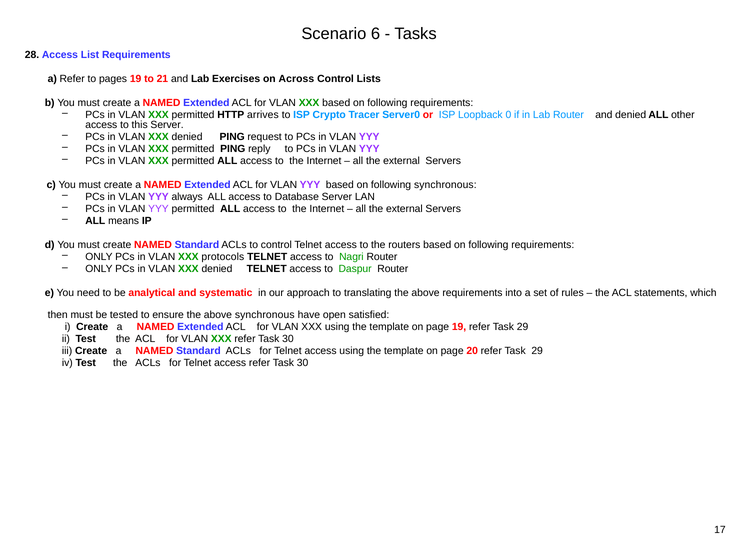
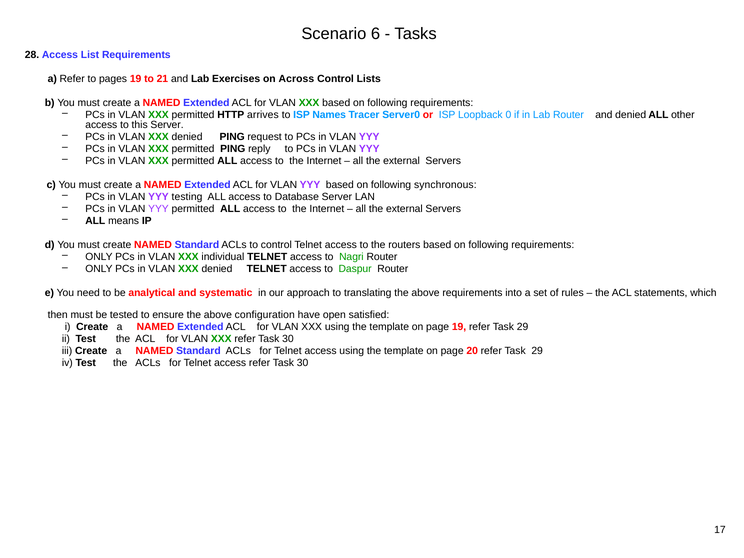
Crypto: Crypto -> Names
always: always -> testing
protocols: protocols -> individual
above synchronous: synchronous -> configuration
